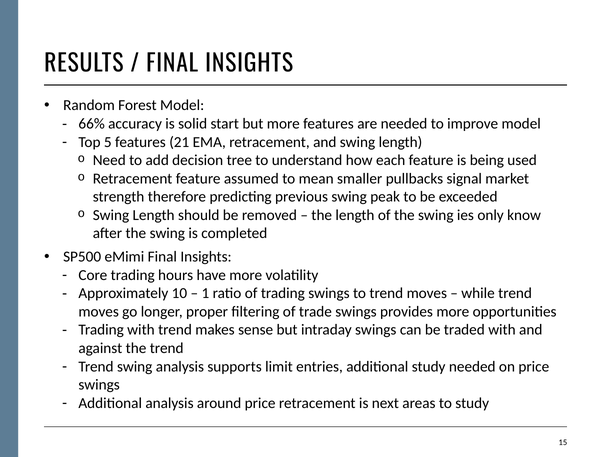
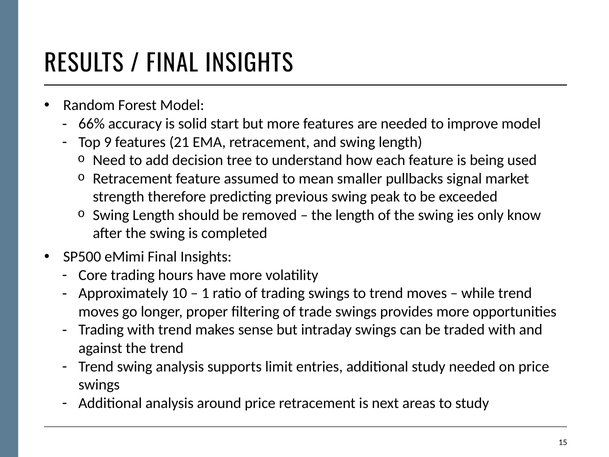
5: 5 -> 9
